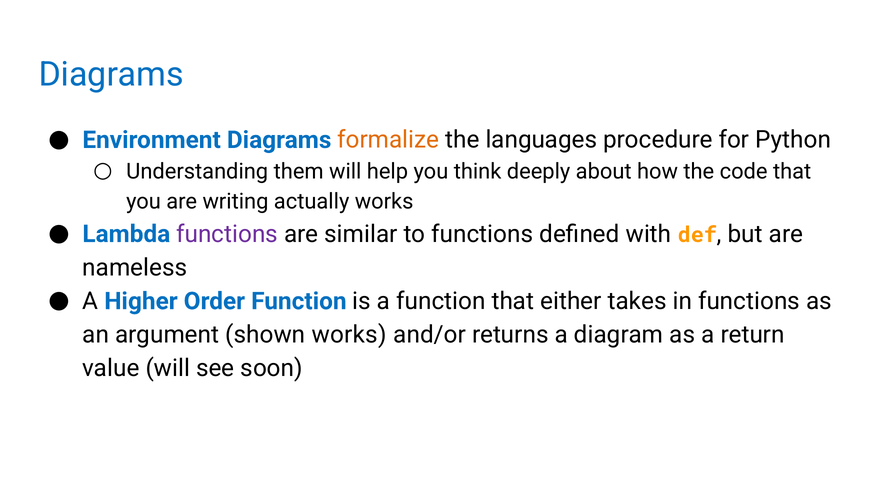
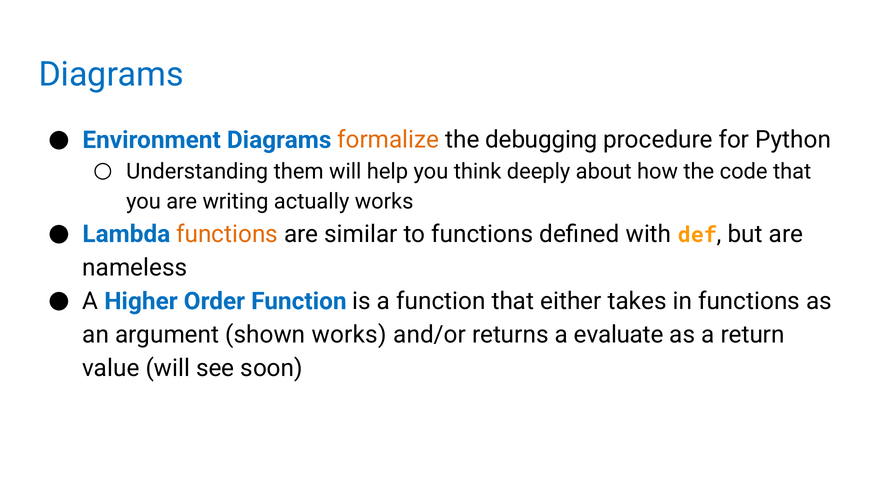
languages: languages -> debugging
functions at (227, 234) colour: purple -> orange
diagram: diagram -> evaluate
